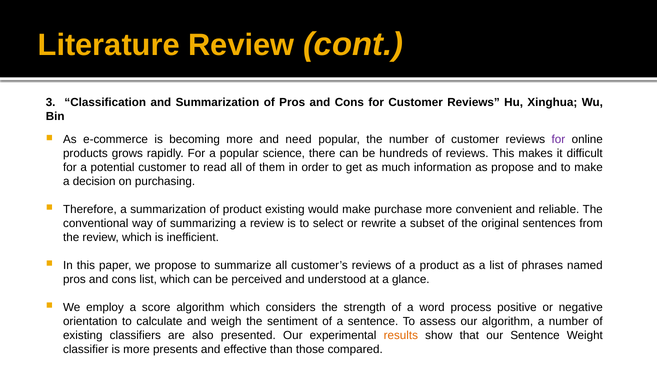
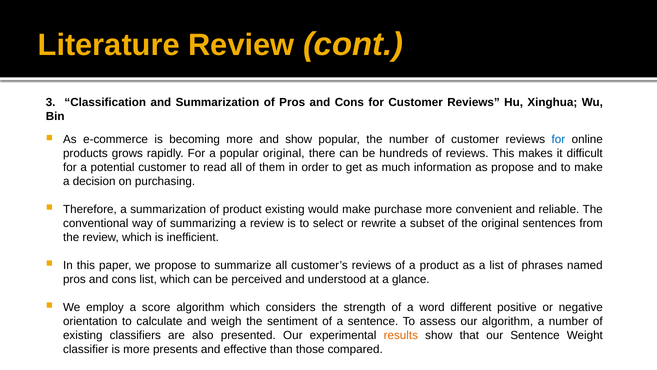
and need: need -> show
for at (558, 139) colour: purple -> blue
popular science: science -> original
process: process -> different
